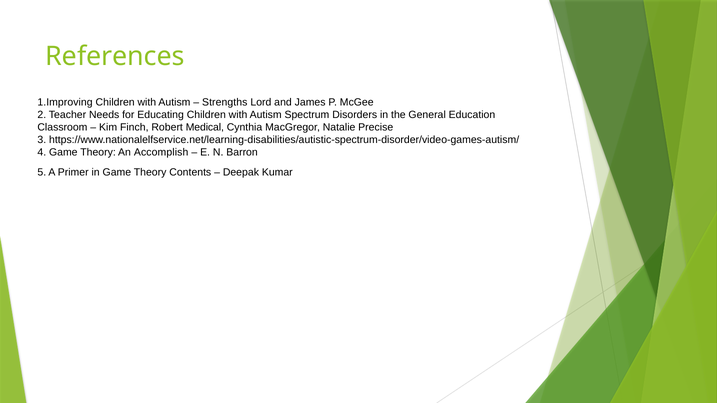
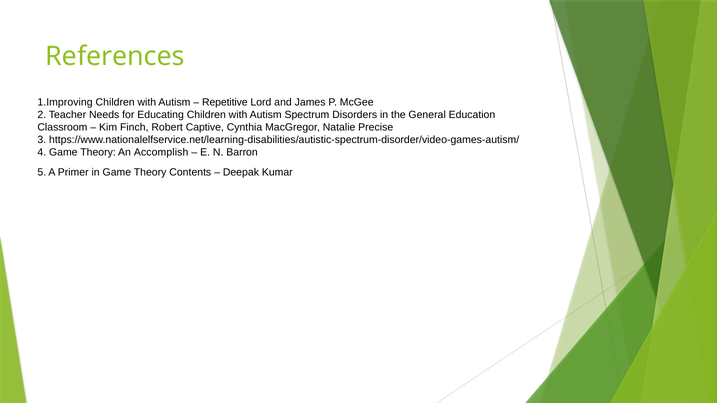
Strengths: Strengths -> Repetitive
Medical: Medical -> Captive
